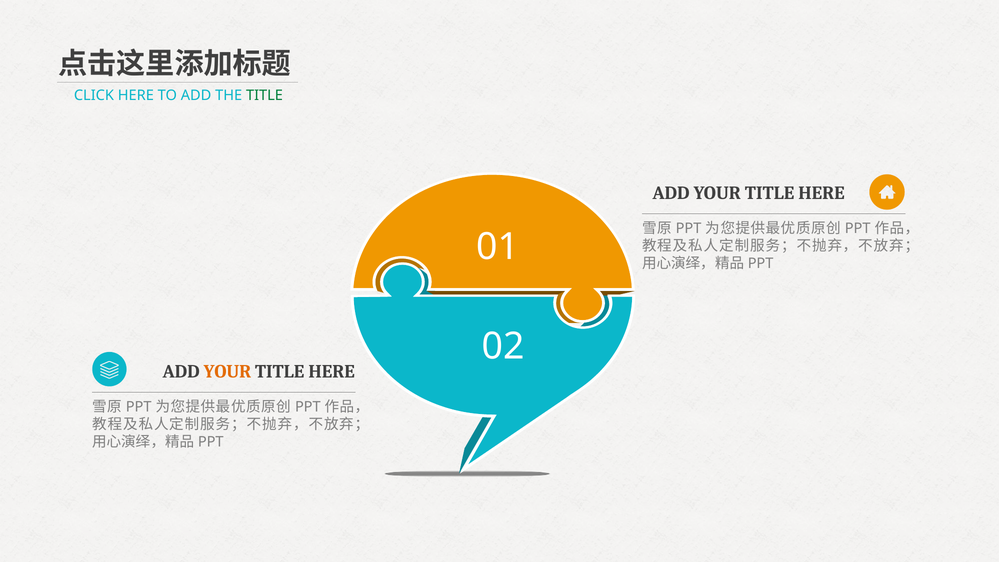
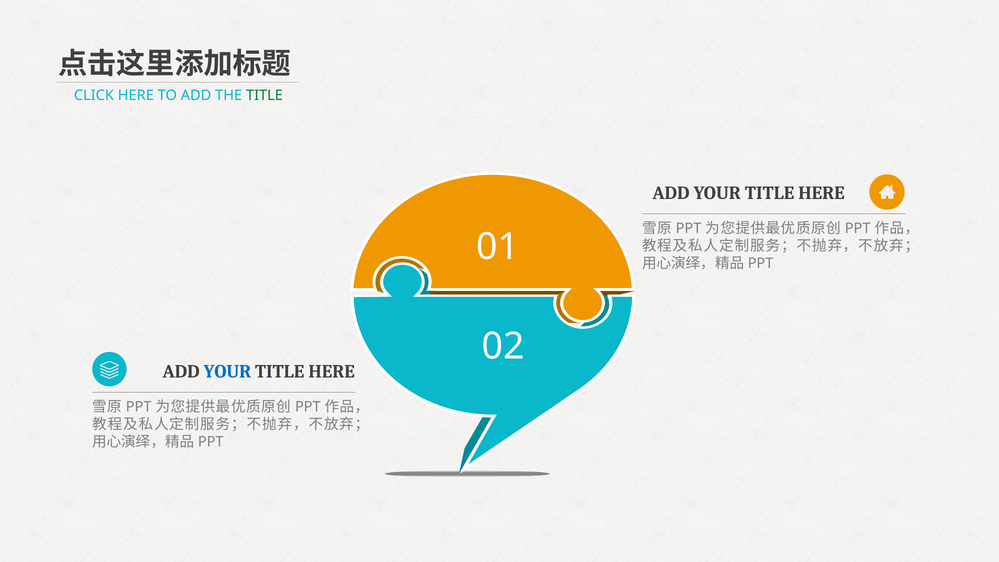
YOUR at (227, 372) colour: orange -> blue
